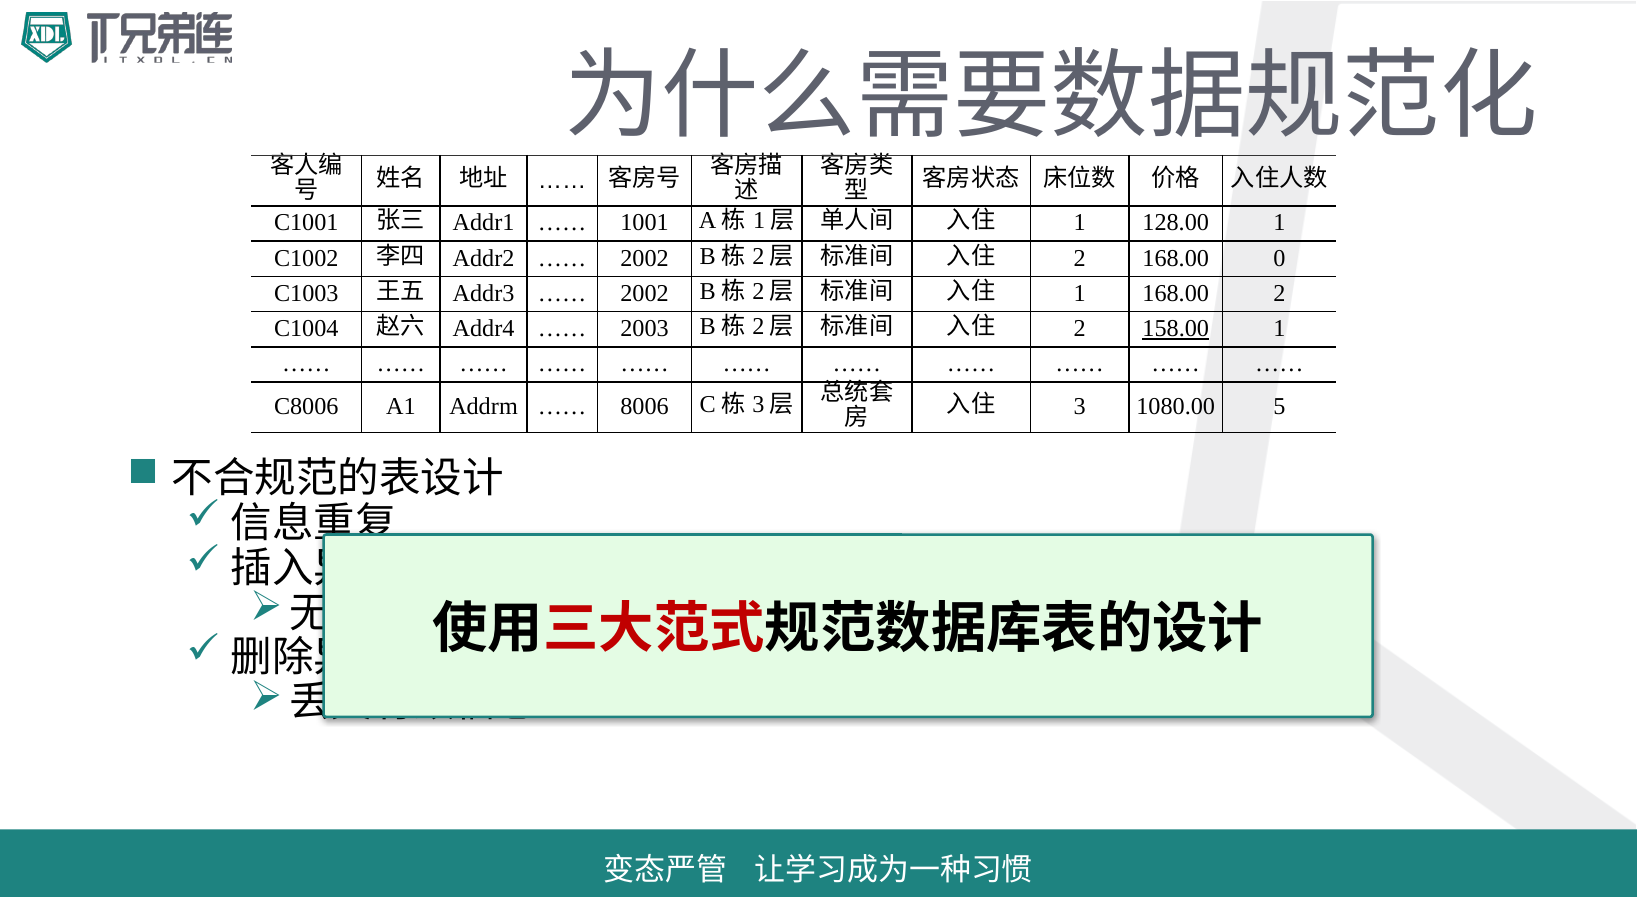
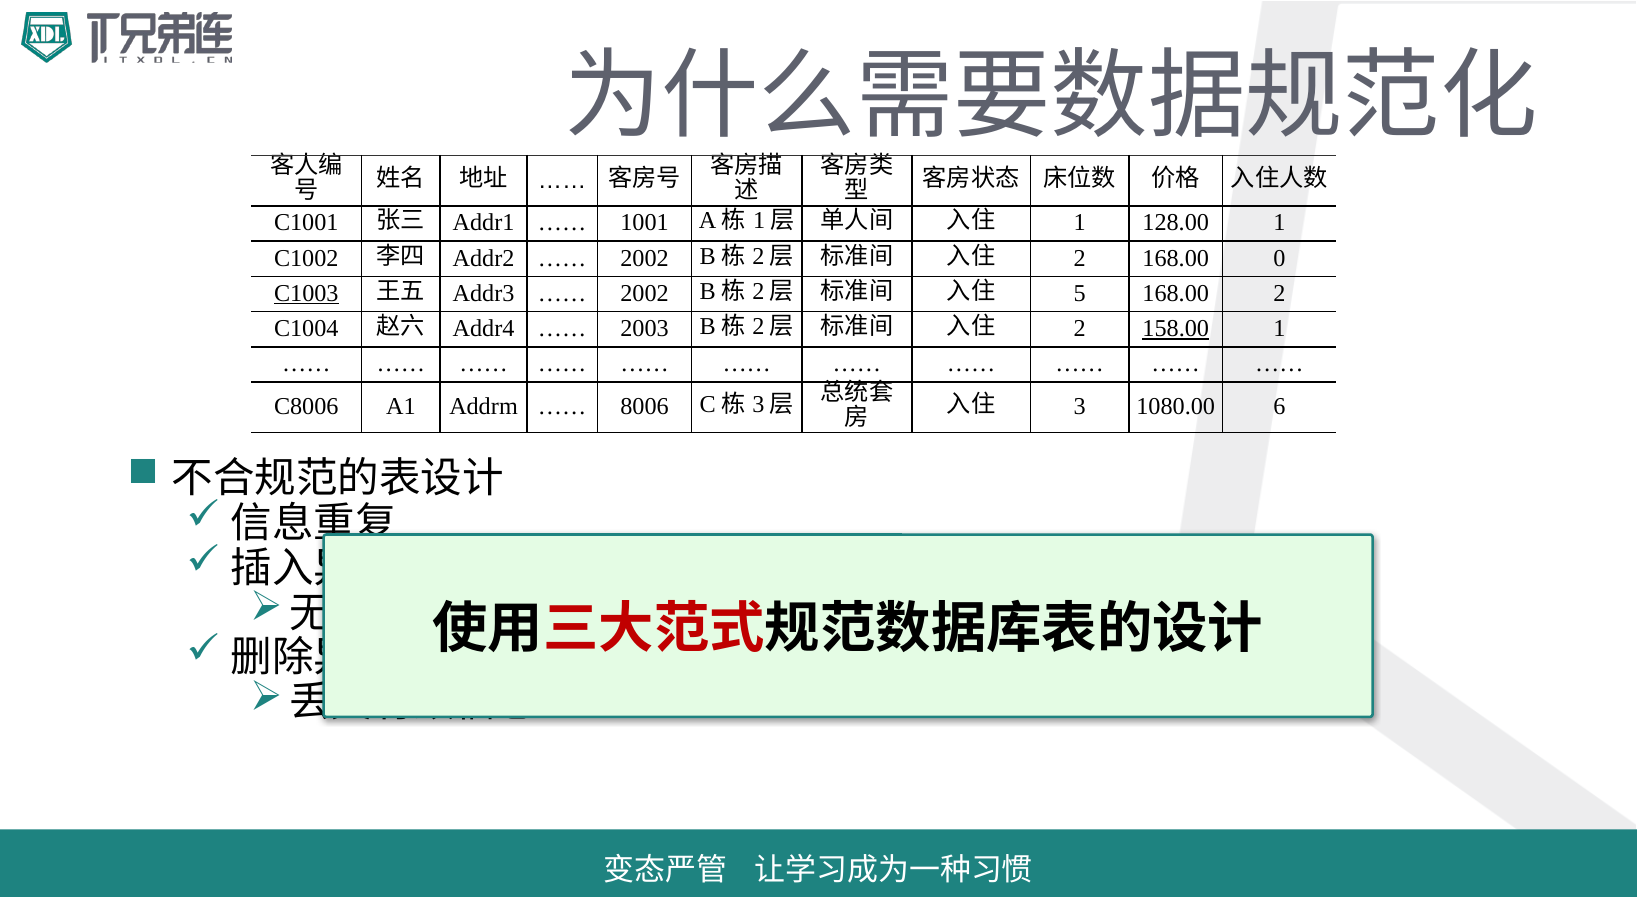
C1003 underline: none -> present
1 at (1080, 293): 1 -> 5
5: 5 -> 6
